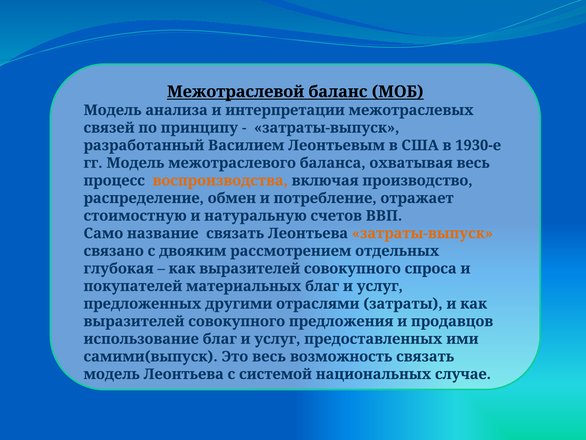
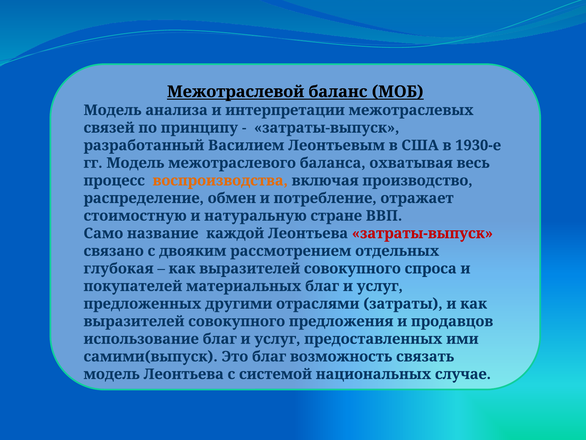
счетов: счетов -> стране
название связать: связать -> каждой
затраты-выпуск at (422, 233) colour: orange -> red
Это весь: весь -> благ
